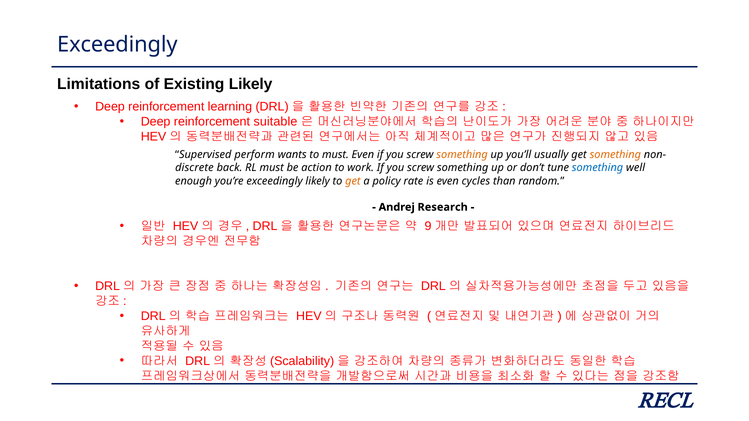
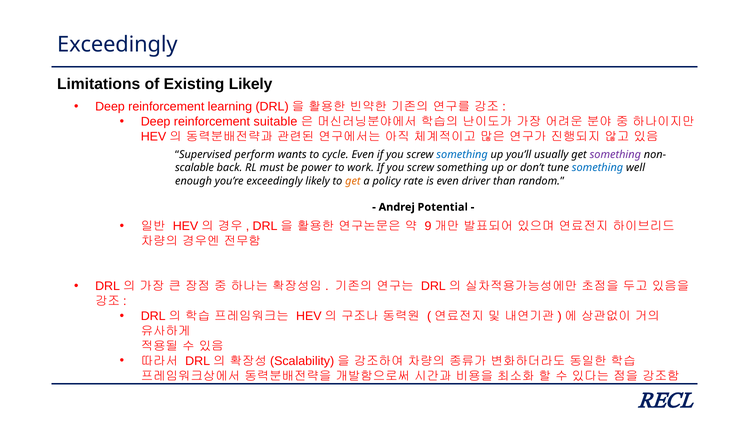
to must: must -> cycle
something at (462, 155) colour: orange -> blue
something at (615, 155) colour: orange -> purple
discrete: discrete -> scalable
action: action -> power
cycles: cycles -> driver
Research: Research -> Potential
